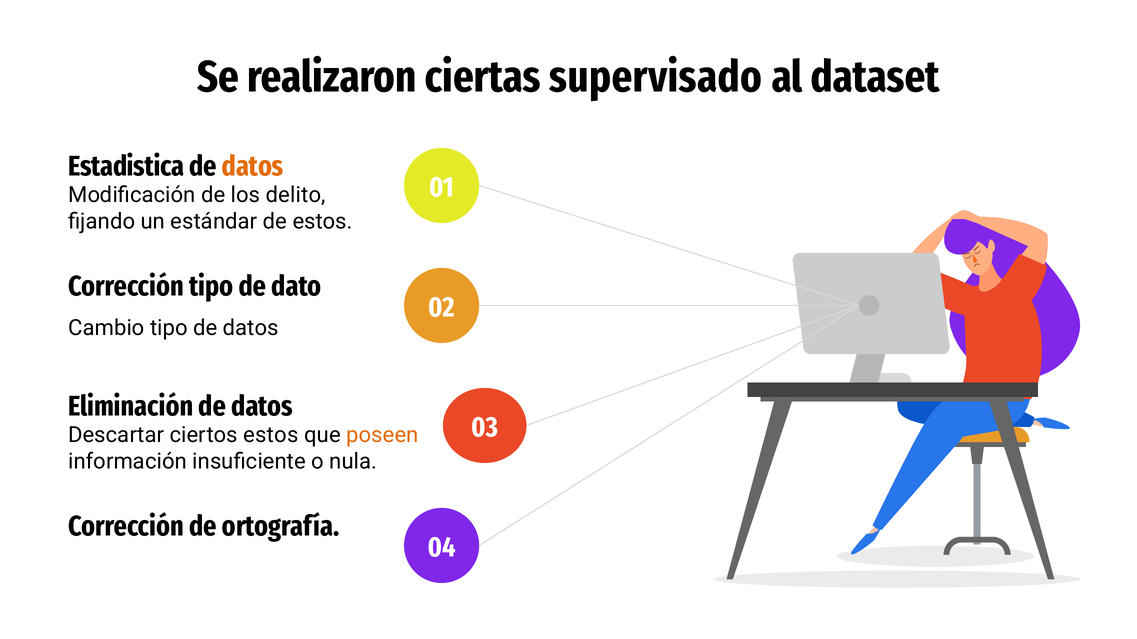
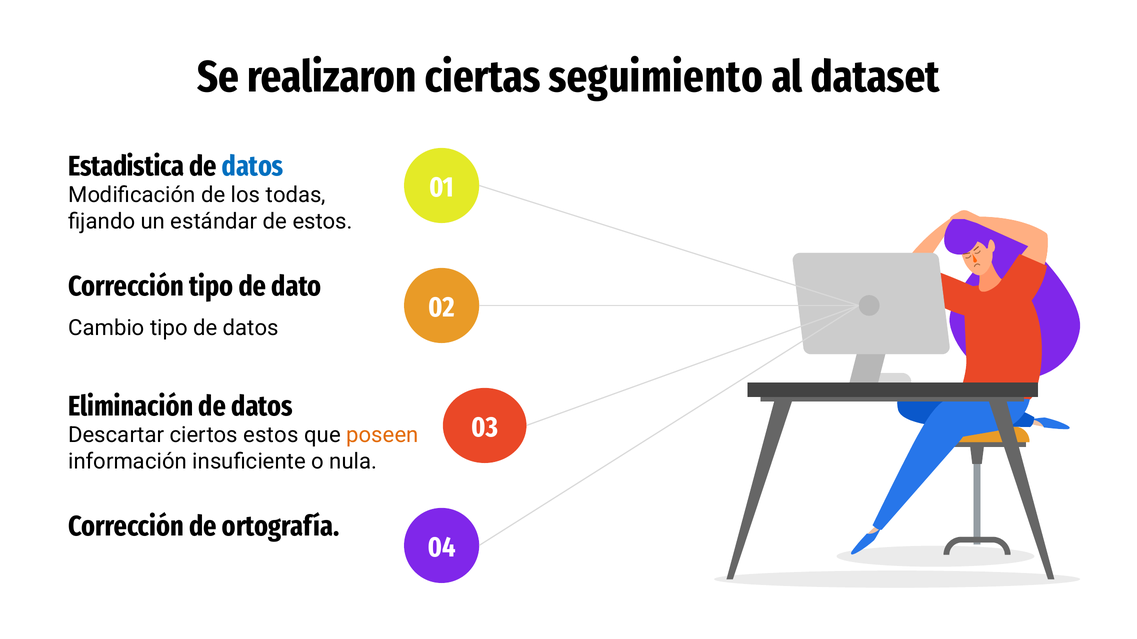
supervisado: supervisado -> seguimiento
datos at (253, 167) colour: orange -> blue
delito: delito -> todas
